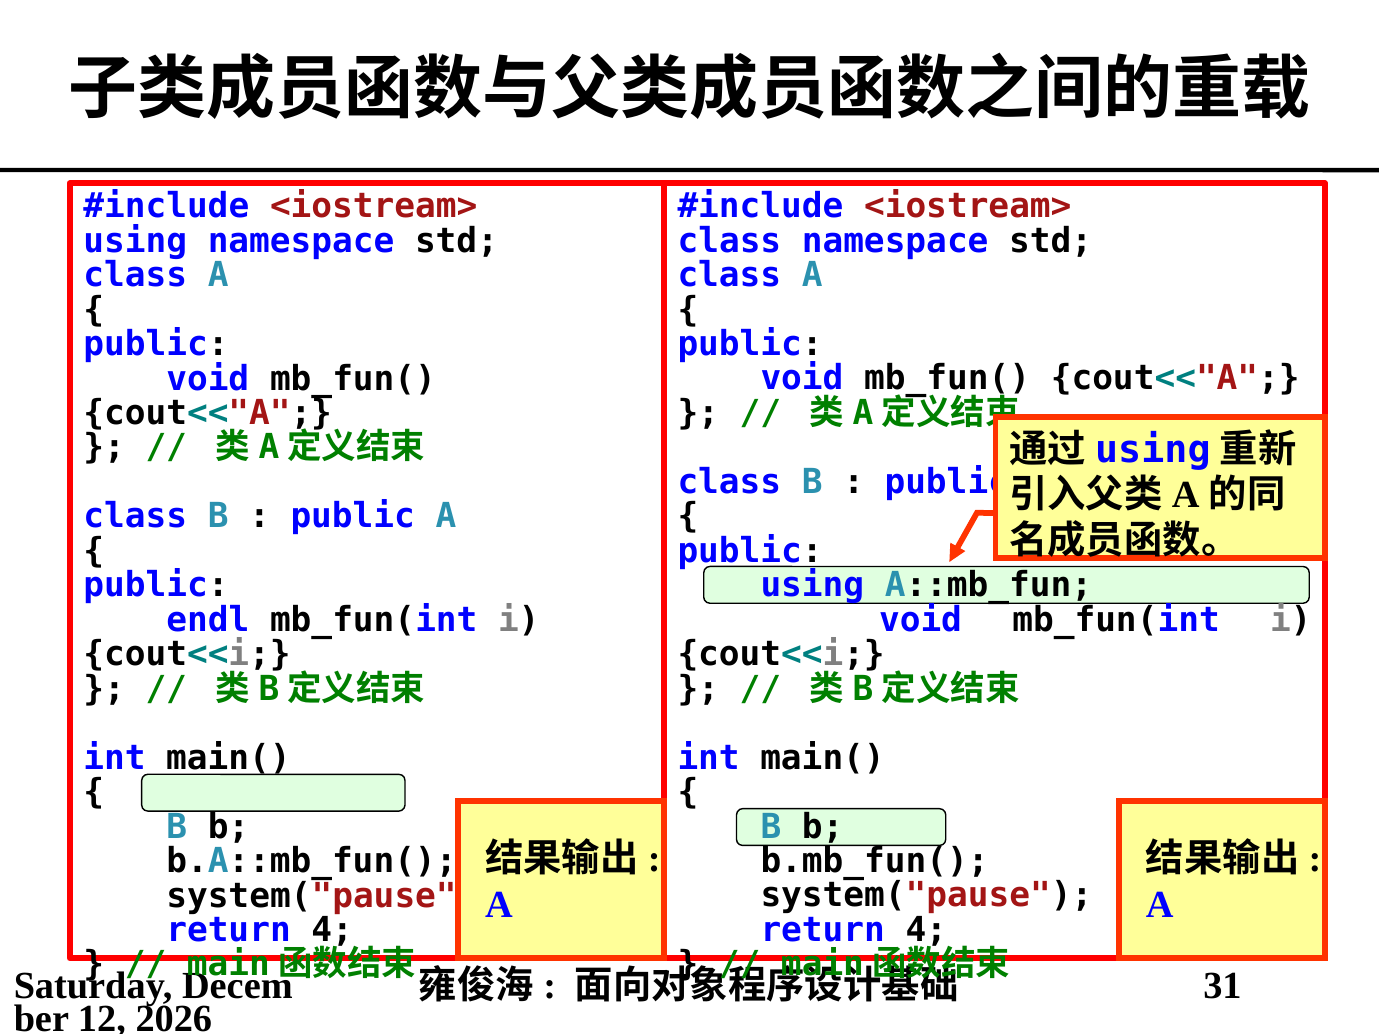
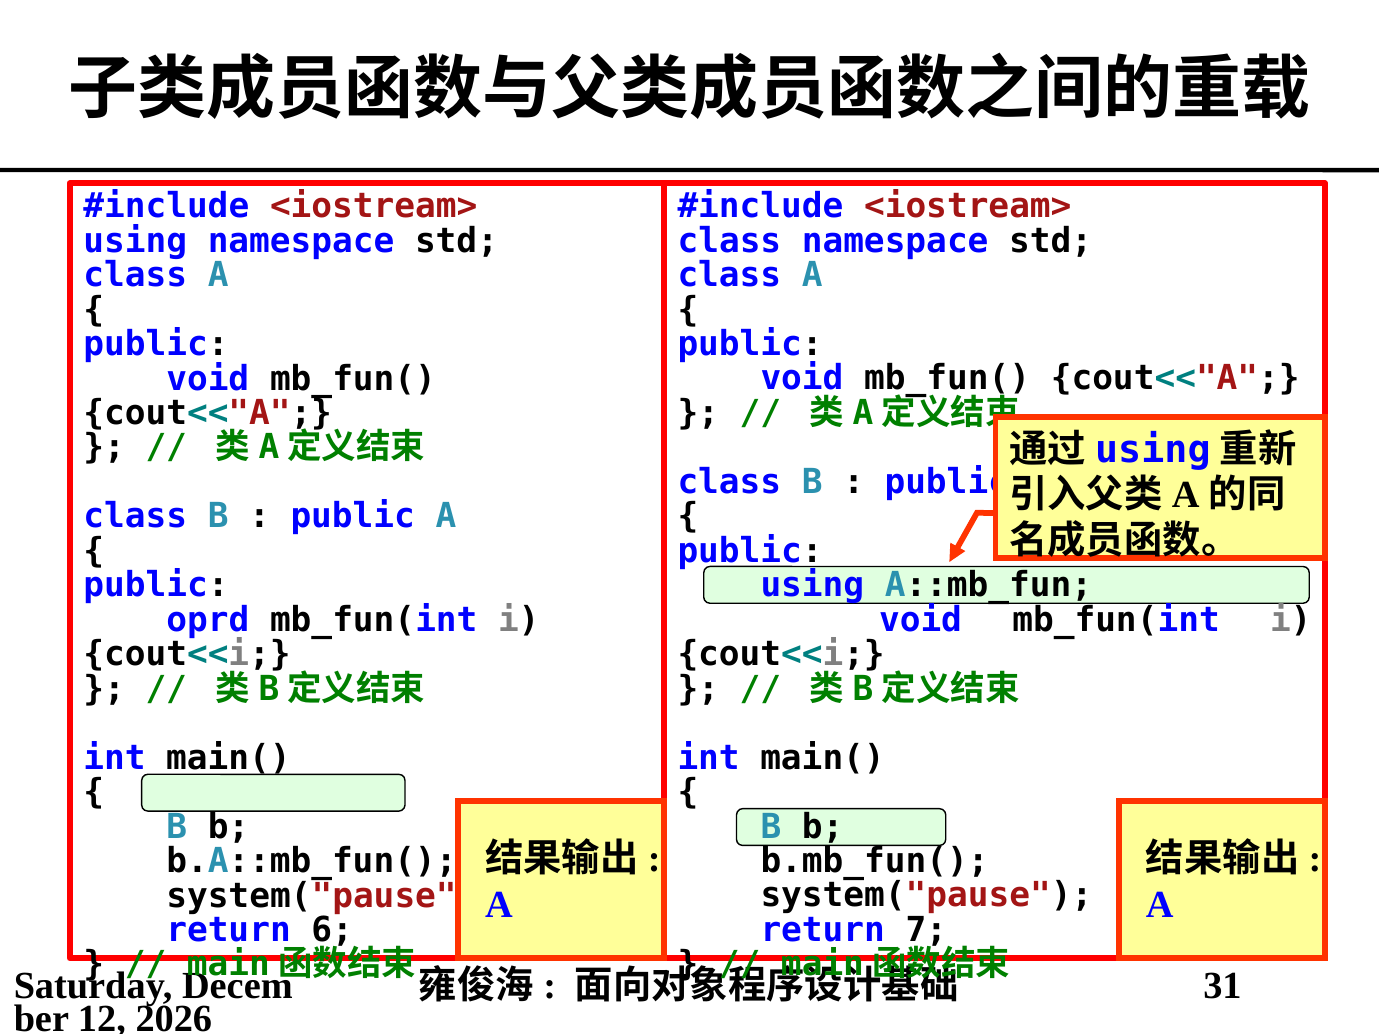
endl: endl -> oprd
4 at (332, 930): 4 -> 6
4 at (926, 930): 4 -> 7
